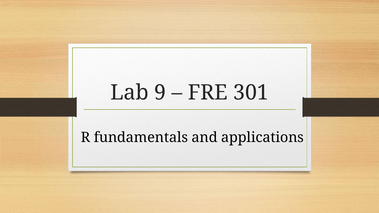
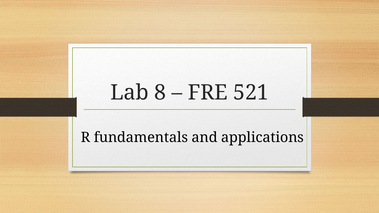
9: 9 -> 8
301: 301 -> 521
